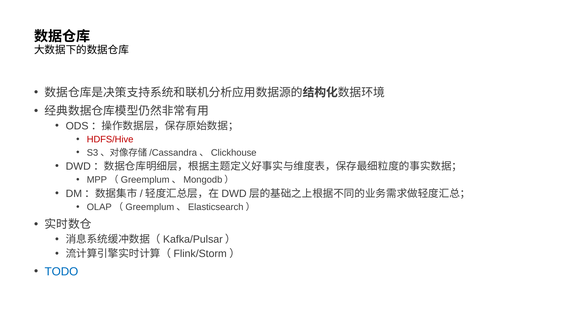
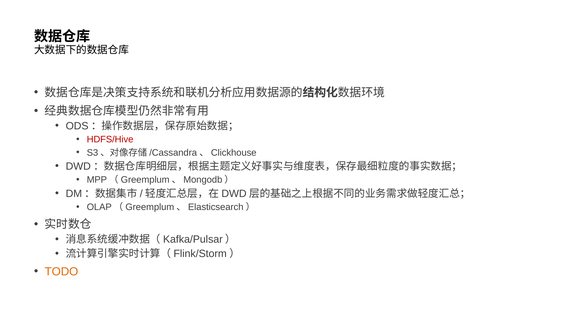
TODO colour: blue -> orange
